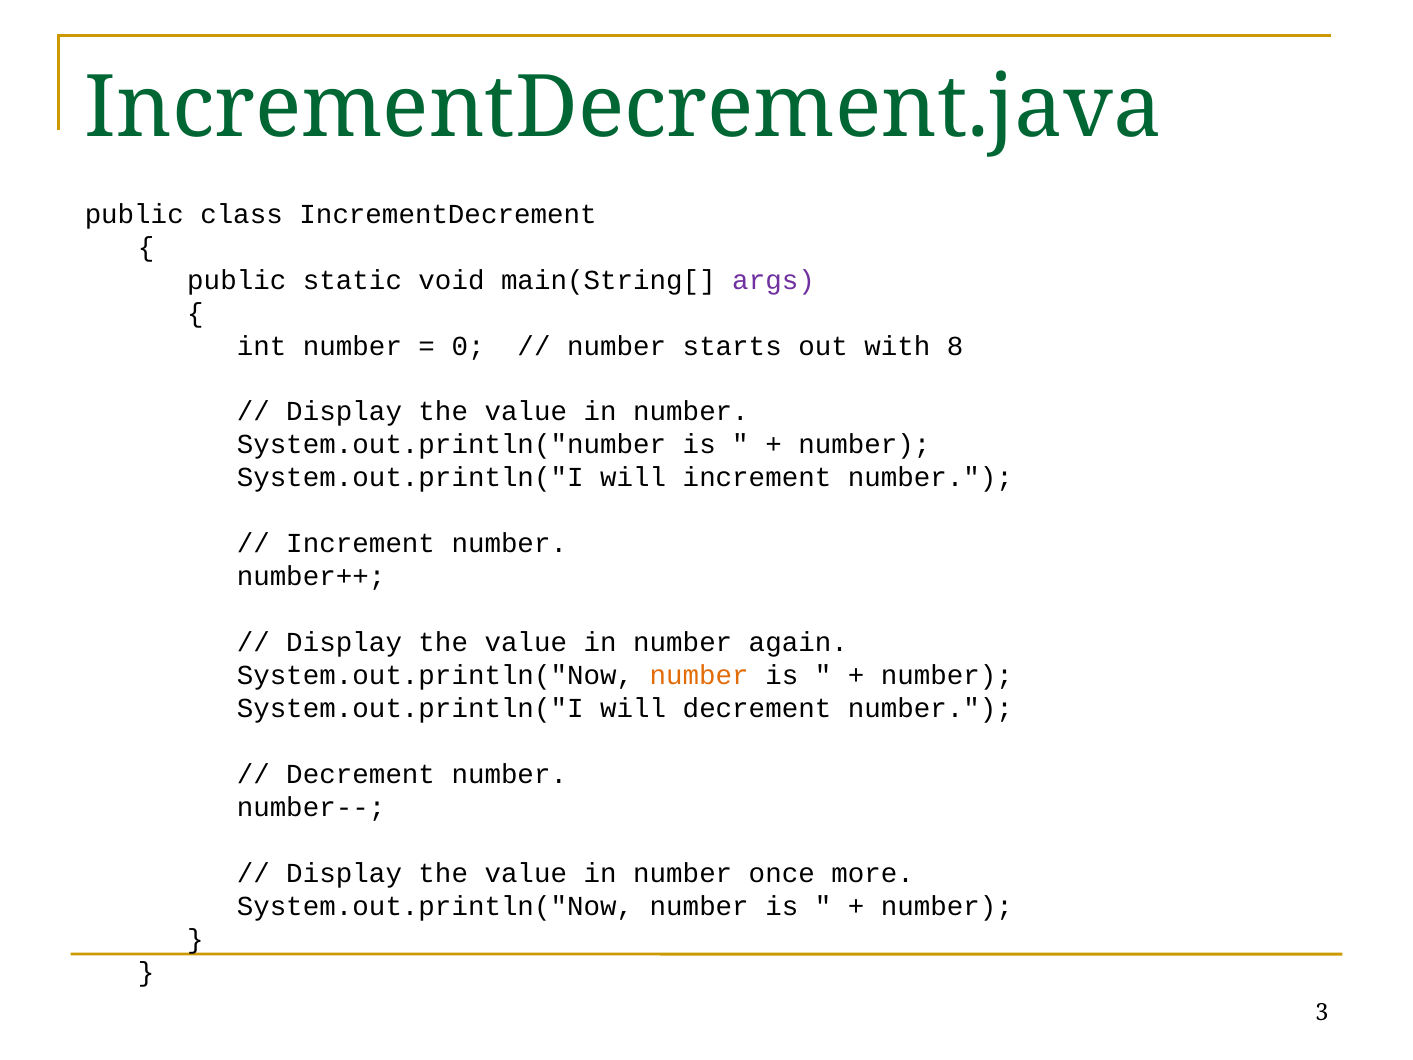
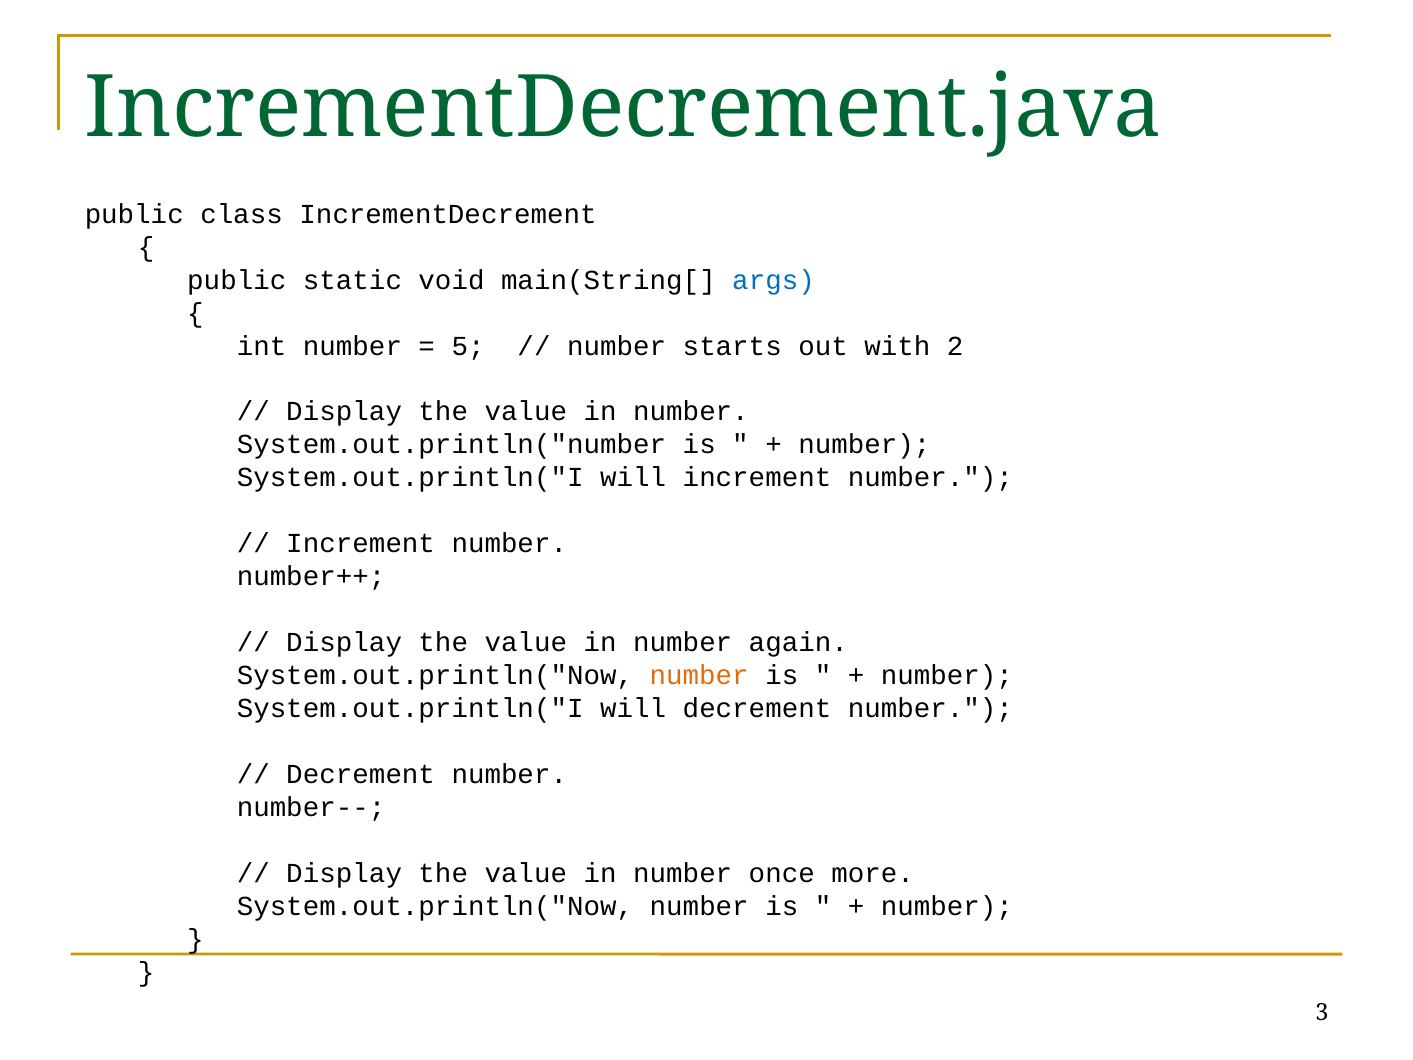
args colour: purple -> blue
0: 0 -> 5
8: 8 -> 2
